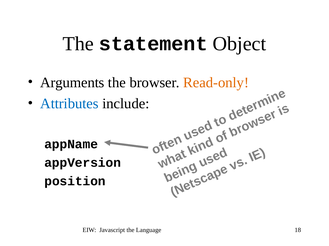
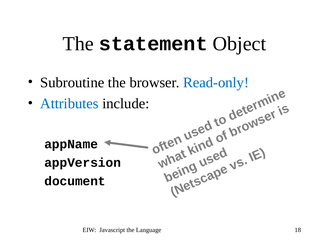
Arguments: Arguments -> Subroutine
Read-only colour: orange -> blue
position: position -> document
